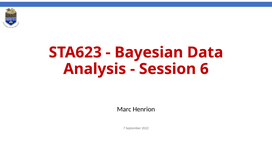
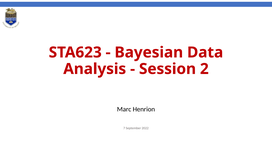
6: 6 -> 2
